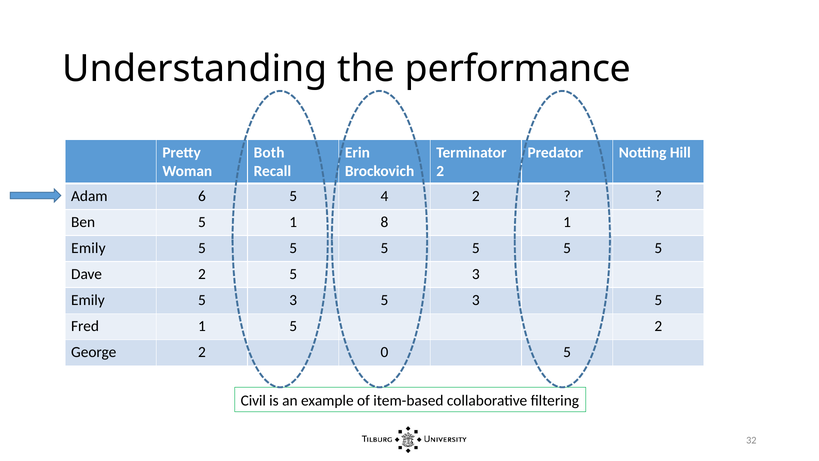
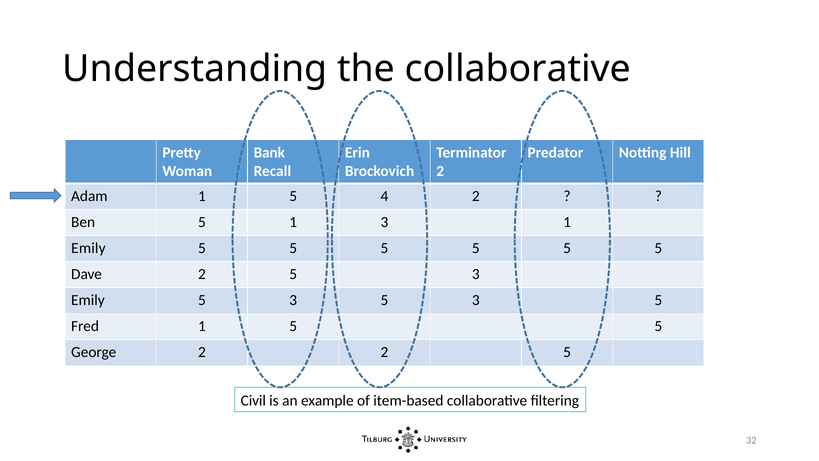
the performance: performance -> collaborative
Both: Both -> Bank
Adam 6: 6 -> 1
1 8: 8 -> 3
1 5 2: 2 -> 5
2 0: 0 -> 2
